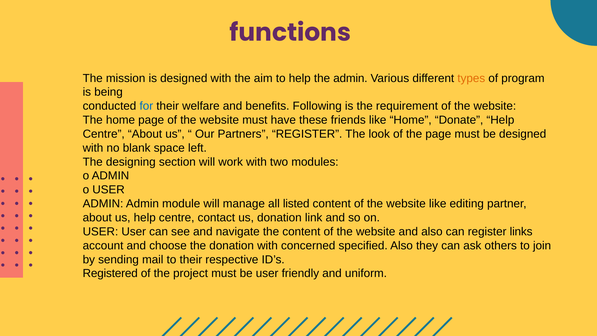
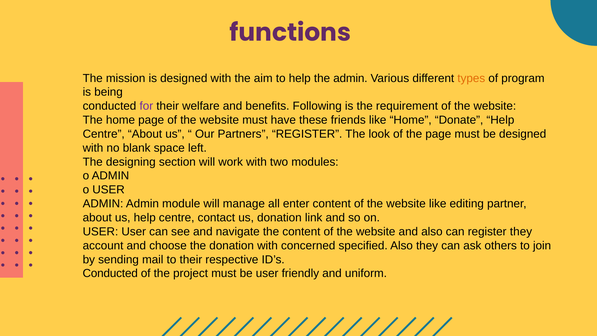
for colour: blue -> purple
listed: listed -> enter
register links: links -> they
Registered at (110, 273): Registered -> Conducted
